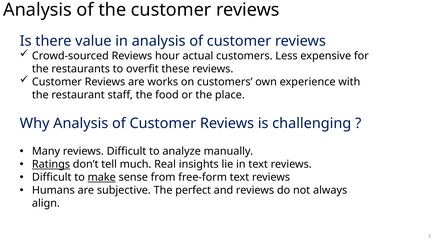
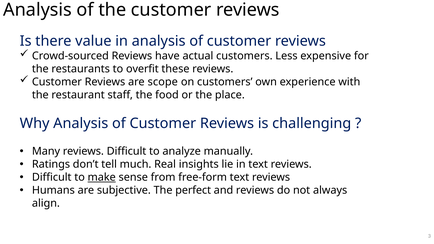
hour: hour -> have
works: works -> scope
Ratings underline: present -> none
